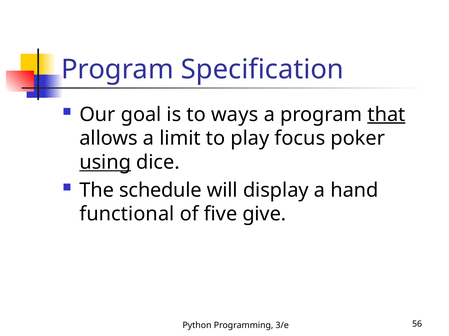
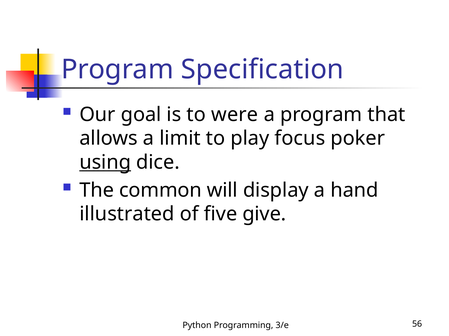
ways: ways -> were
that underline: present -> none
schedule: schedule -> common
functional: functional -> illustrated
